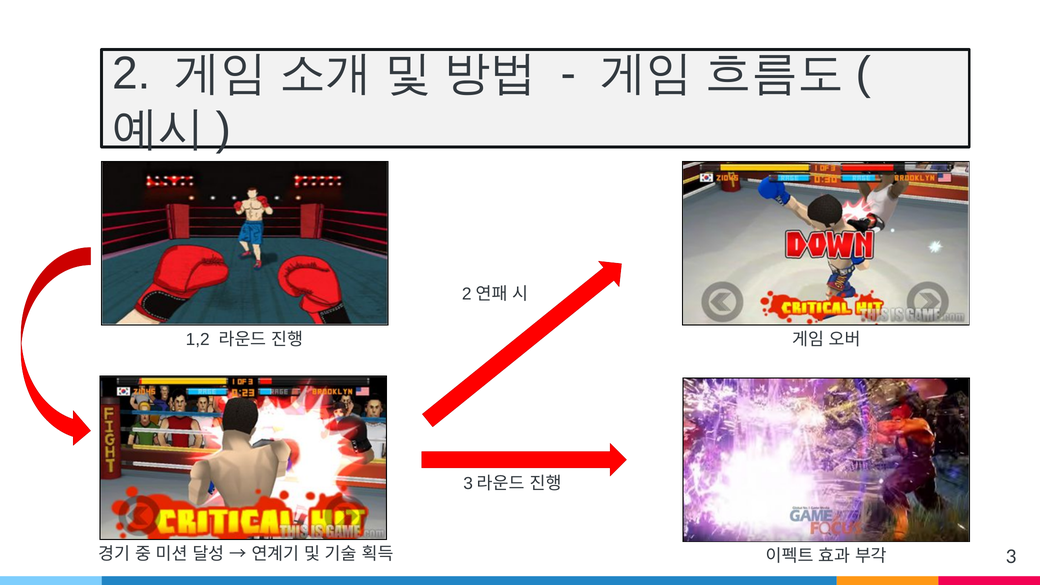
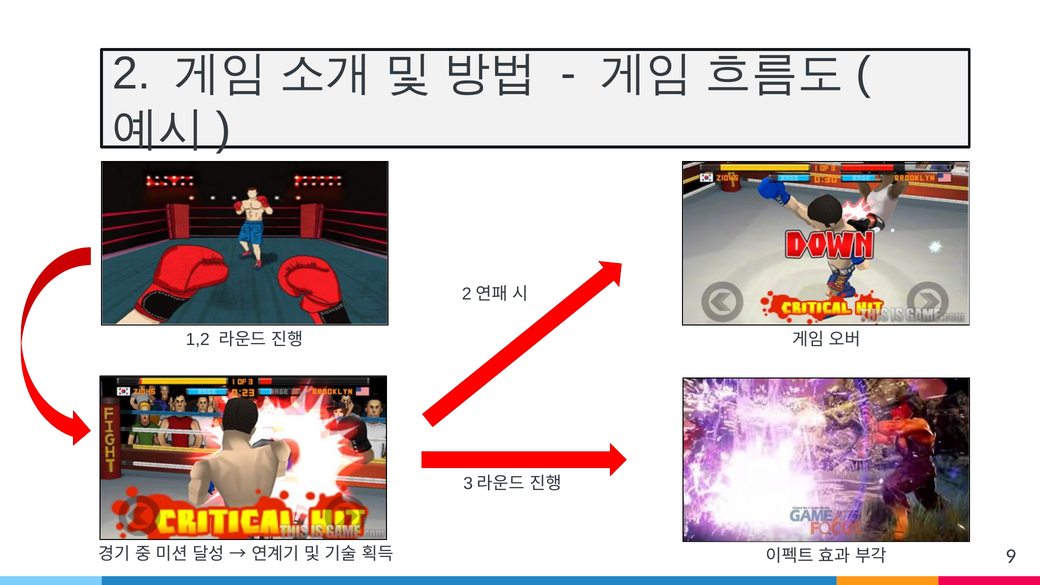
3: 3 -> 9
